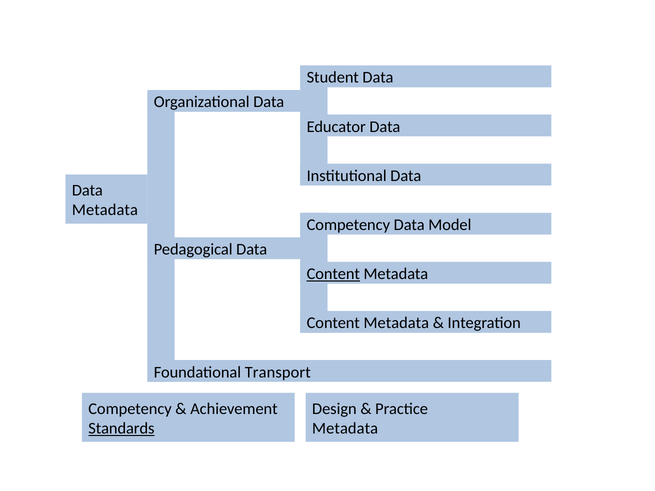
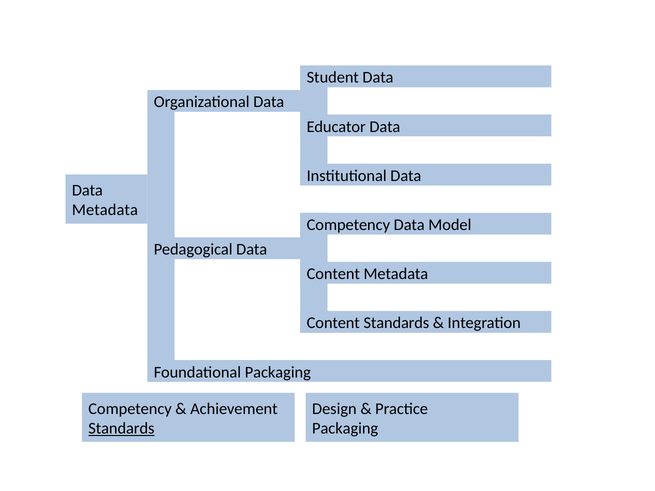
Content at (333, 274) underline: present -> none
Metadata at (396, 323): Metadata -> Standards
Foundational Transport: Transport -> Packaging
Metadata at (345, 429): Metadata -> Packaging
